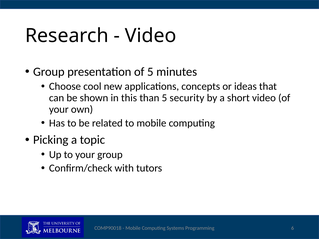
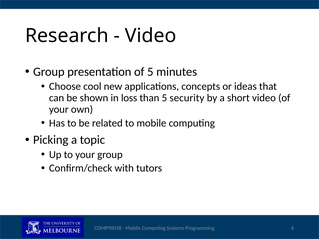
this: this -> loss
